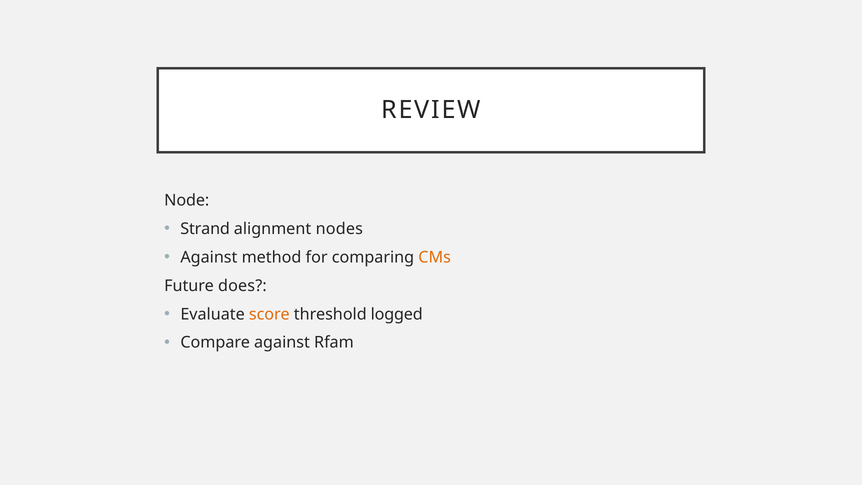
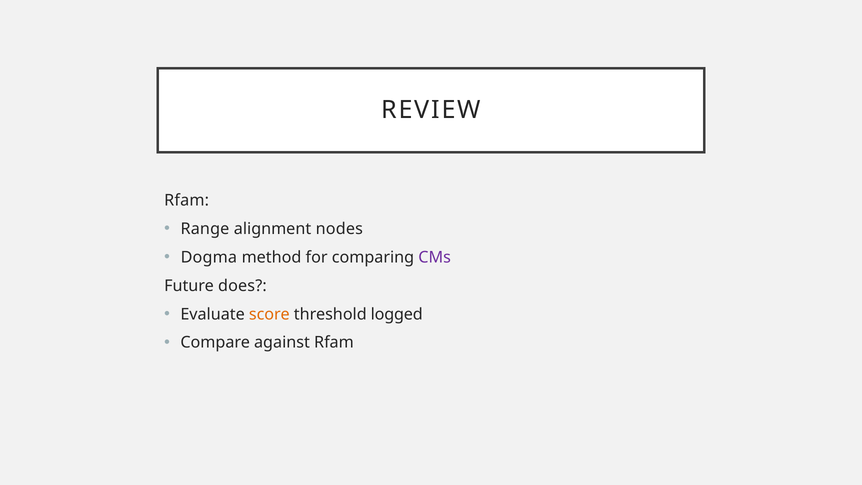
Node at (187, 201): Node -> Rfam
Strand: Strand -> Range
Against at (209, 257): Against -> Dogma
CMs colour: orange -> purple
